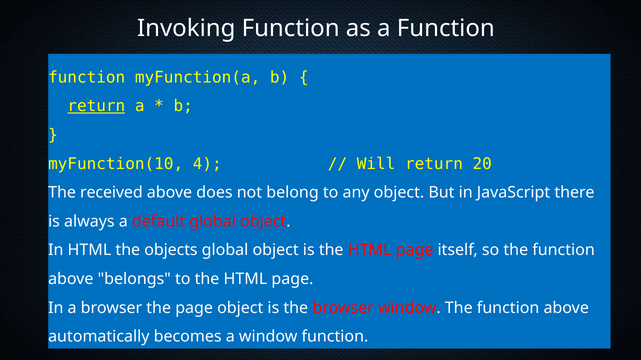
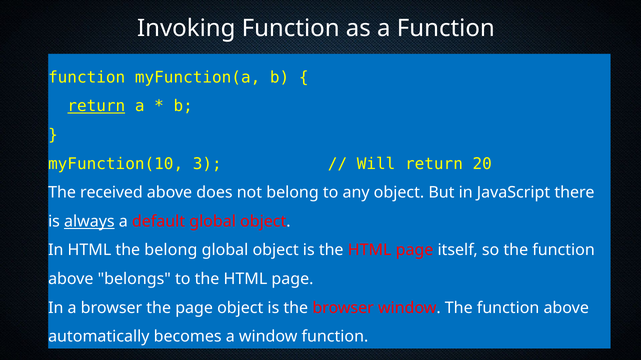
4: 4 -> 3
always underline: none -> present
the objects: objects -> belong
